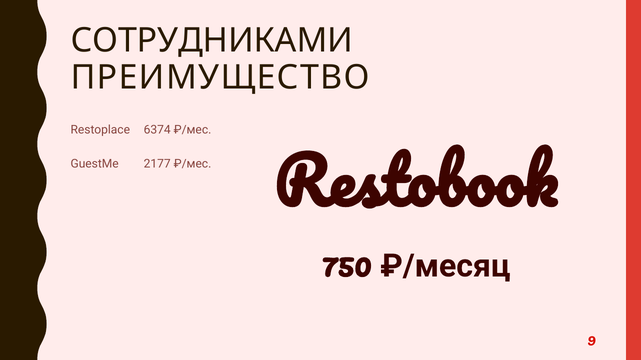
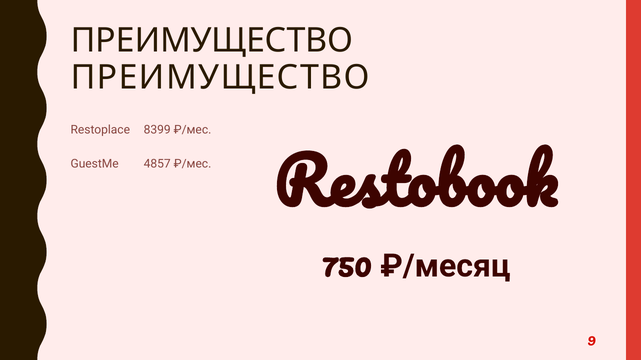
СОТРУДНИКАМИ at (212, 41): СОТРУДНИКАМИ -> ПРЕИМУЩЕСТВО
6374: 6374 -> 8399
2177: 2177 -> 4857
